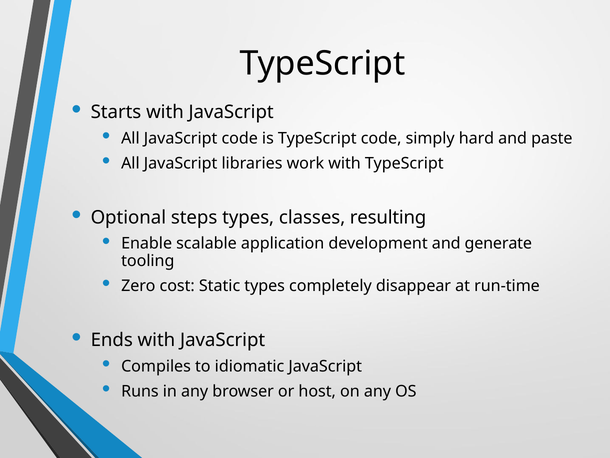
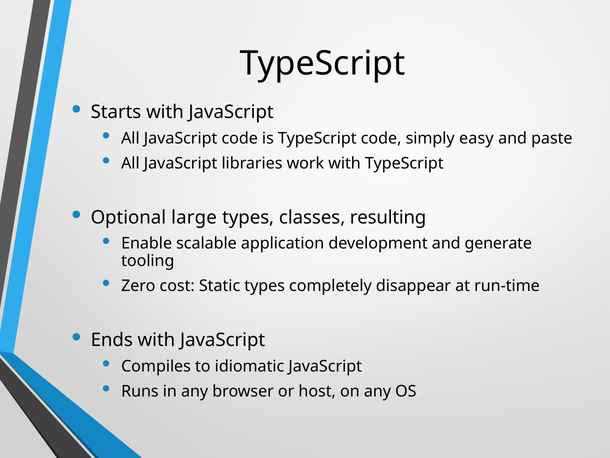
hard: hard -> easy
steps: steps -> large
